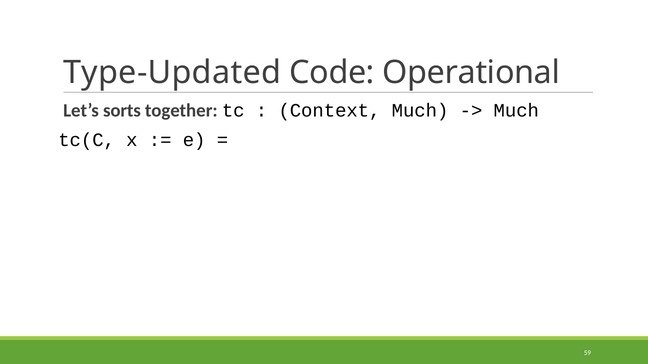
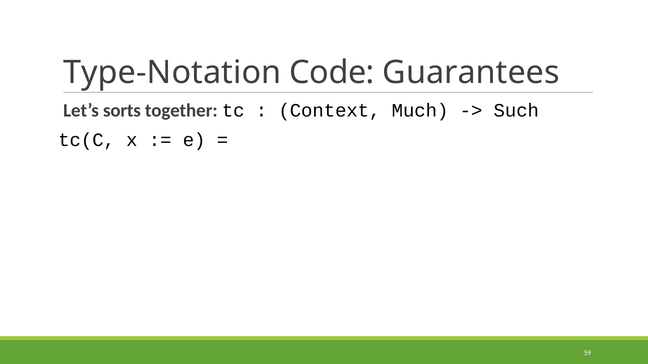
Type-Updated: Type-Updated -> Type-Notation
Operational: Operational -> Guarantees
Much at (516, 111): Much -> Such
